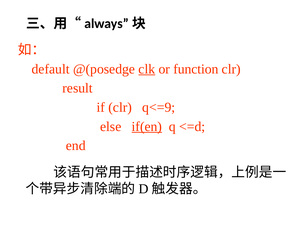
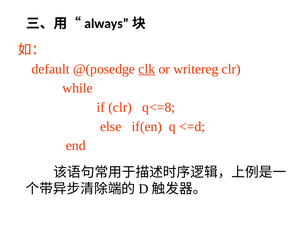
function: function -> writereg
result: result -> while
q<=9: q<=9 -> q<=8
if(en underline: present -> none
